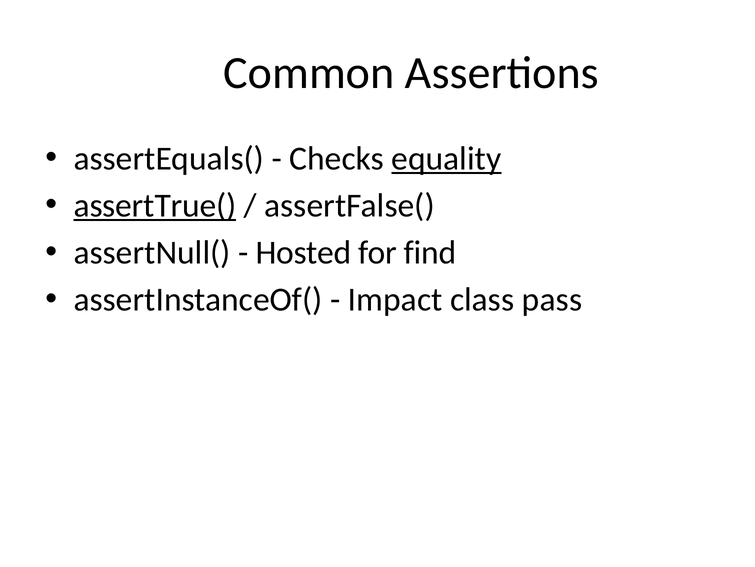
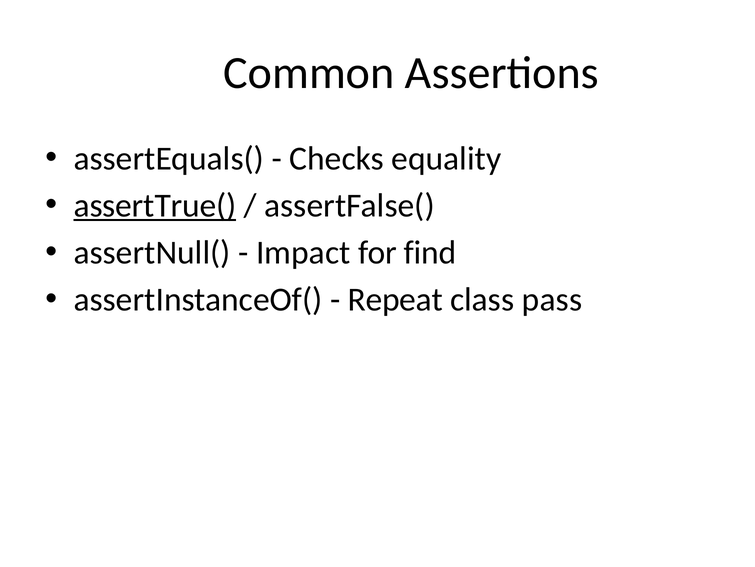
equality underline: present -> none
Hosted: Hosted -> Impact
Impact: Impact -> Repeat
